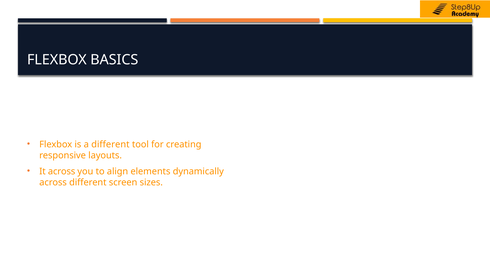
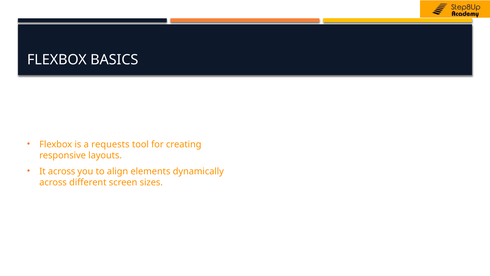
a different: different -> requests
